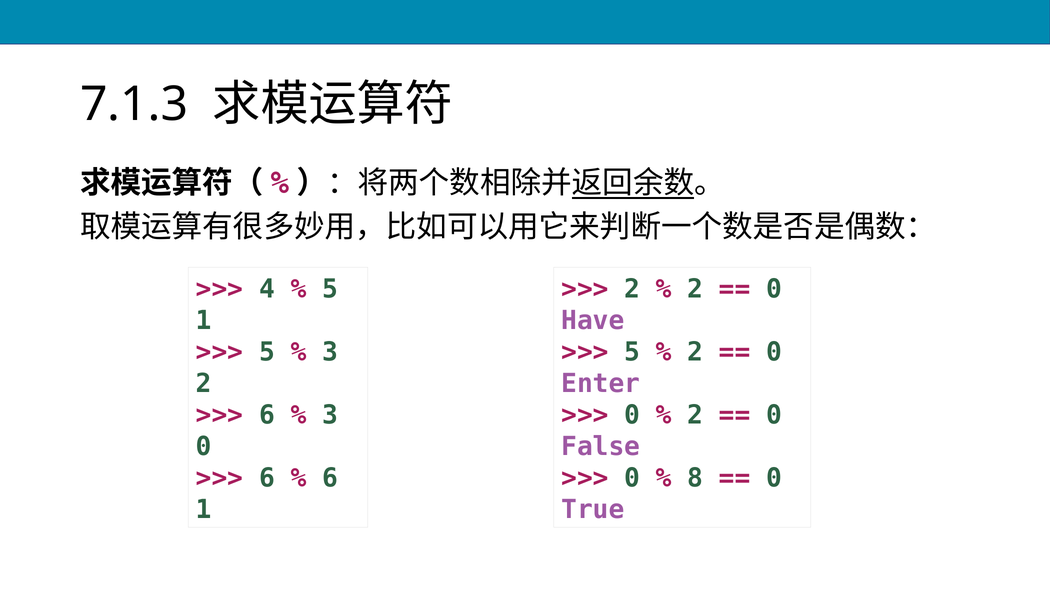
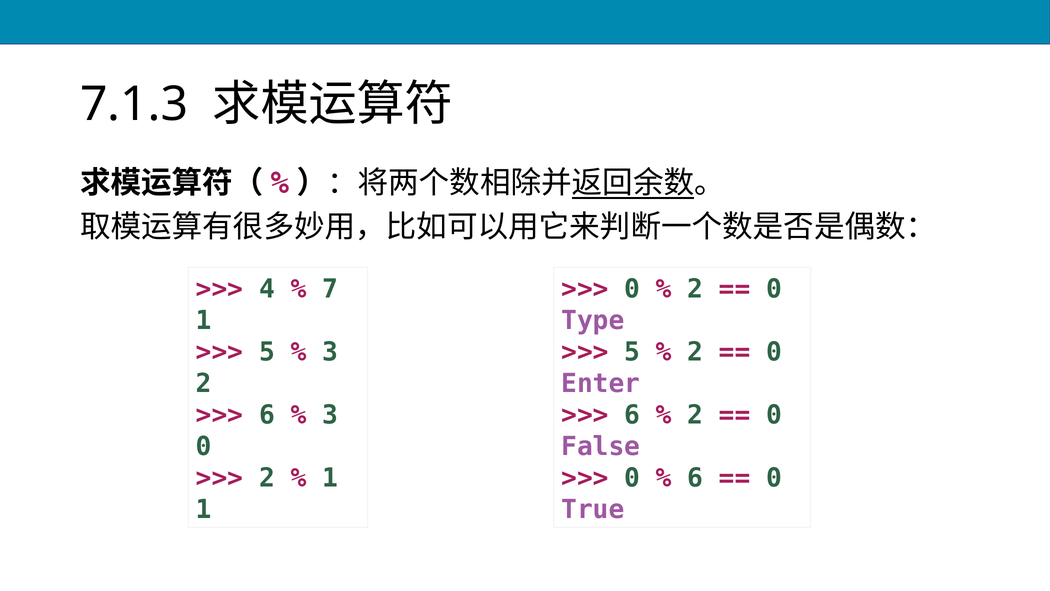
5 at (330, 289): 5 -> 7
2 at (632, 289): 2 -> 0
Have: Have -> Type
0 at (632, 415): 0 -> 6
6 at (267, 478): 6 -> 2
6 at (330, 478): 6 -> 1
8 at (695, 478): 8 -> 6
